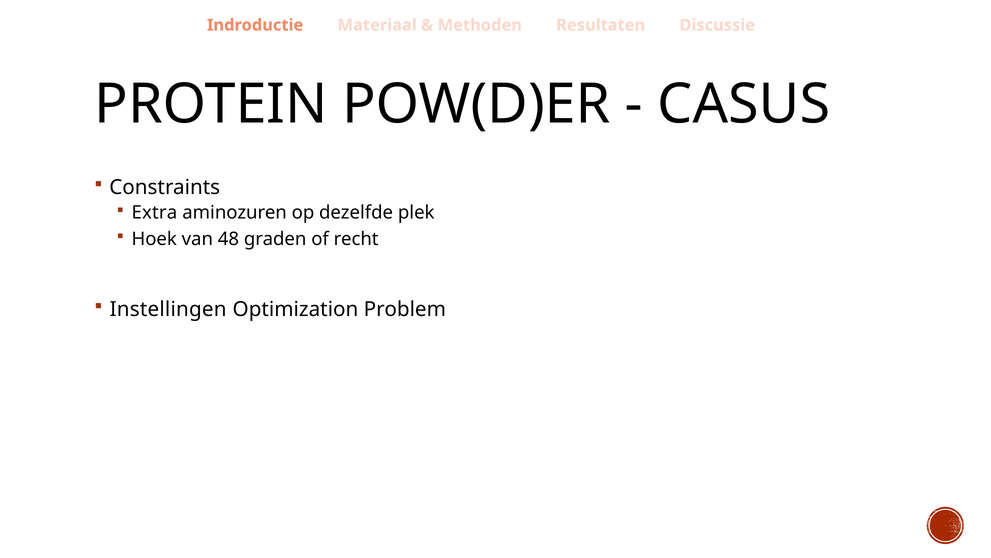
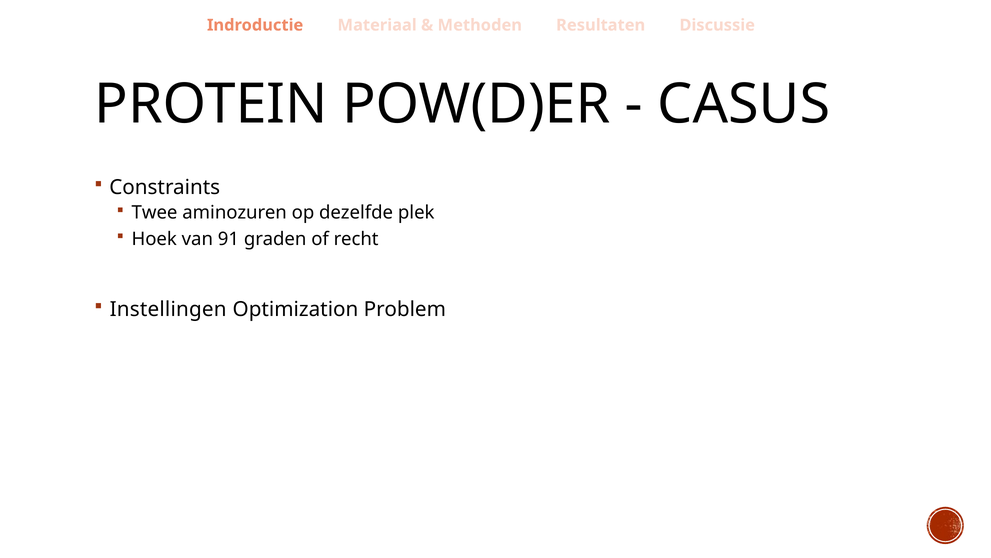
Extra: Extra -> Twee
48: 48 -> 91
